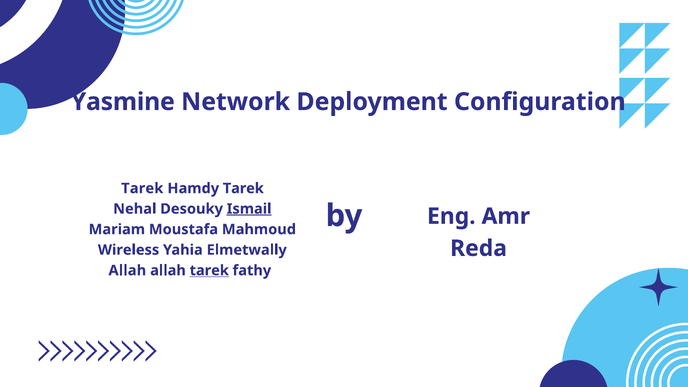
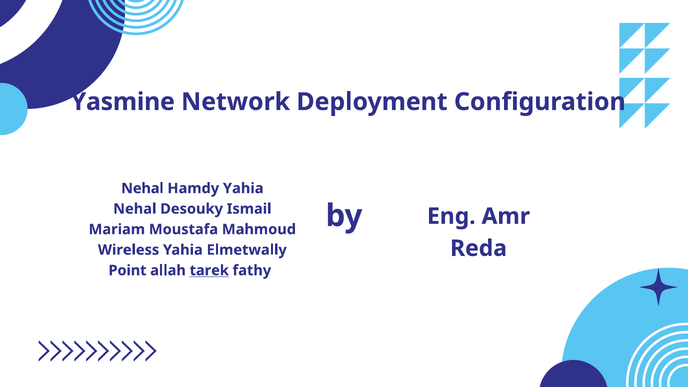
Tarek at (142, 188): Tarek -> Nehal
Hamdy Tarek: Tarek -> Yahia
Ismail underline: present -> none
Allah at (127, 270): Allah -> Point
